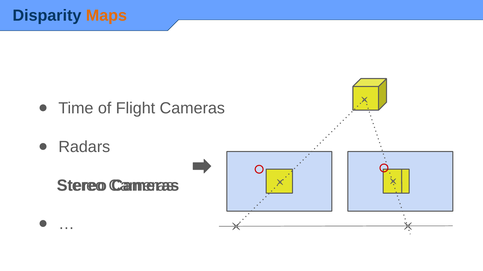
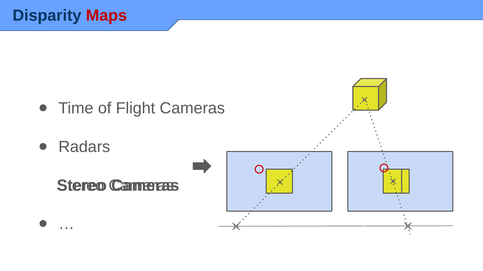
Maps colour: orange -> red
